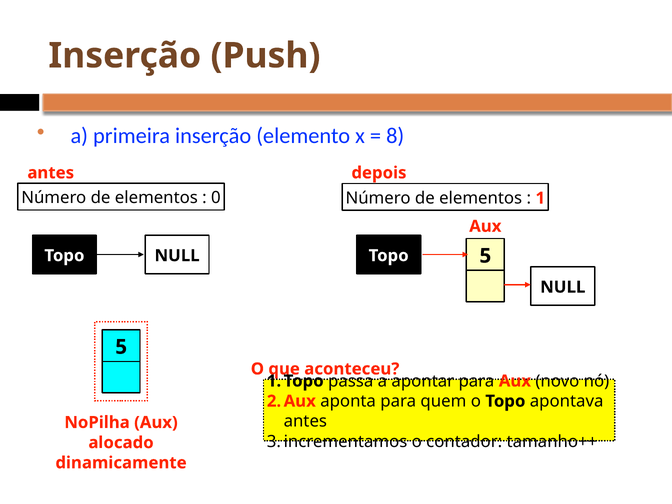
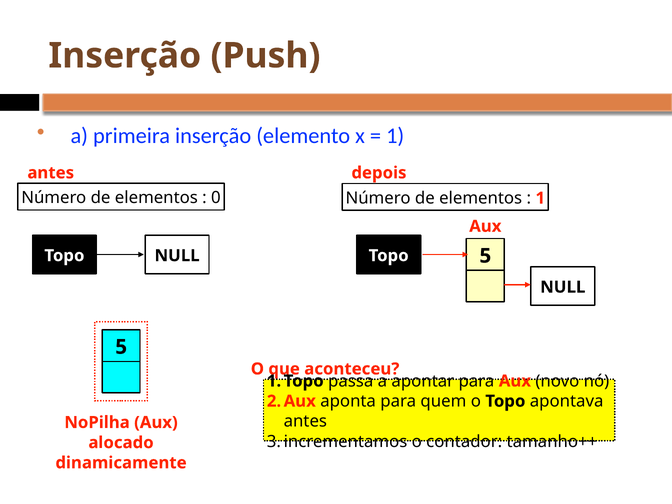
8 at (395, 136): 8 -> 1
